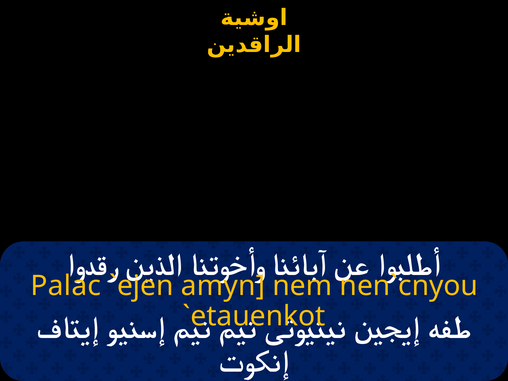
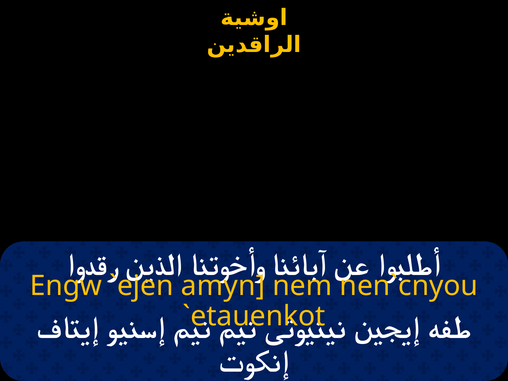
Palac: Palac -> Engw
